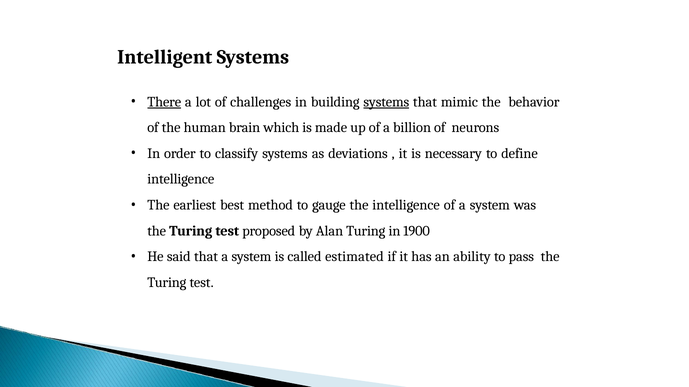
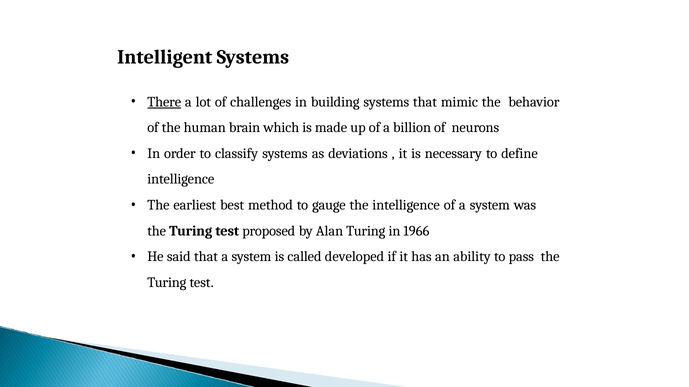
systems at (386, 102) underline: present -> none
1900: 1900 -> 1966
estimated: estimated -> developed
